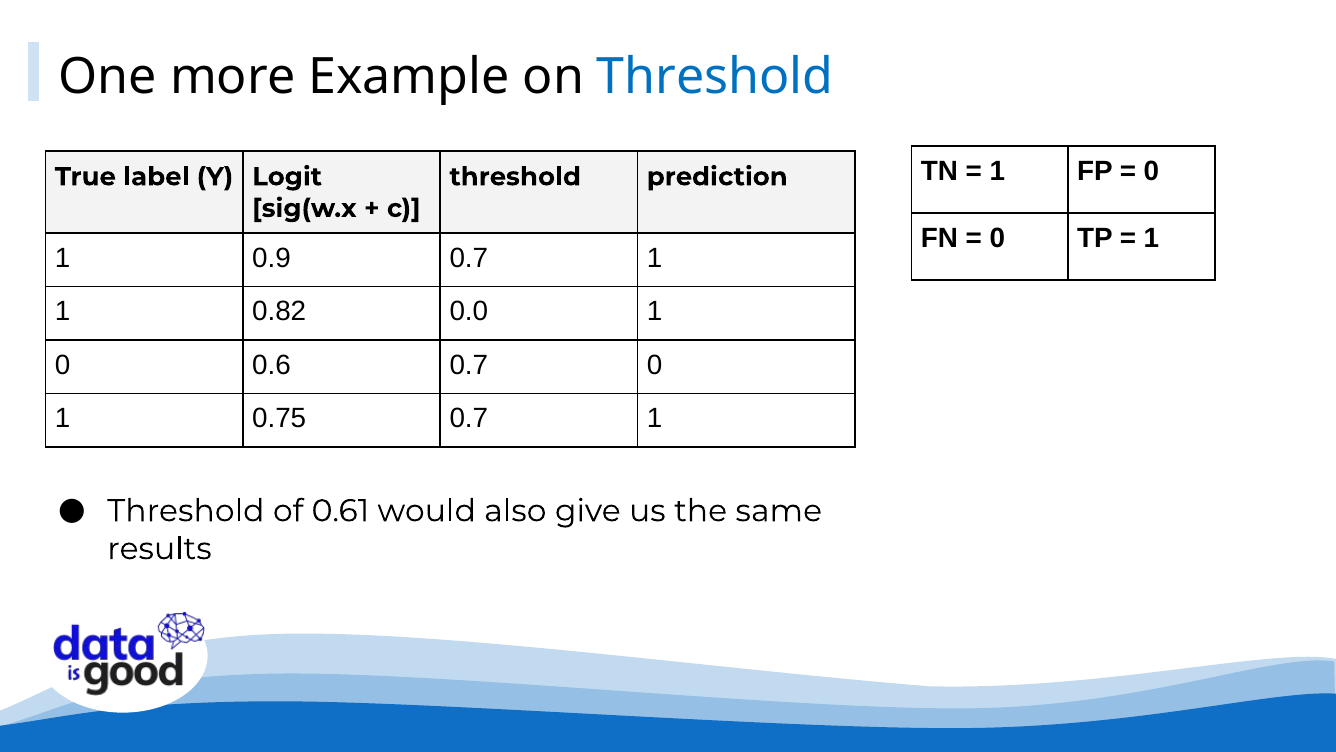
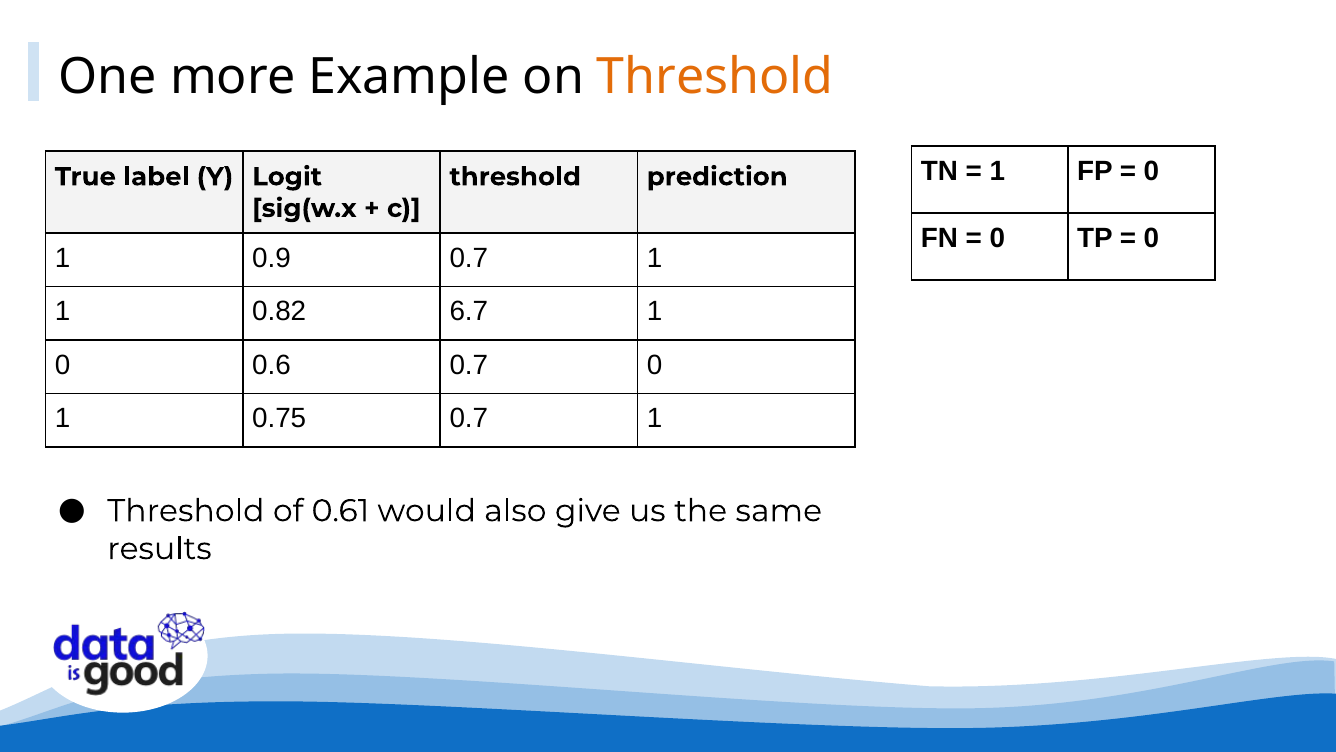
Threshold at (715, 77) colour: blue -> orange
1 at (1151, 238): 1 -> 0
0.0: 0.0 -> 6.7
